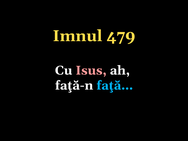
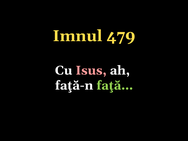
faţă… colour: light blue -> light green
